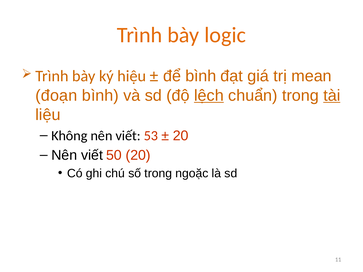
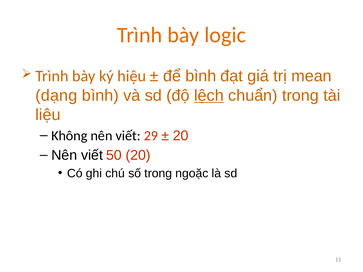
đoạn: đoạn -> dạng
tài underline: present -> none
53: 53 -> 29
